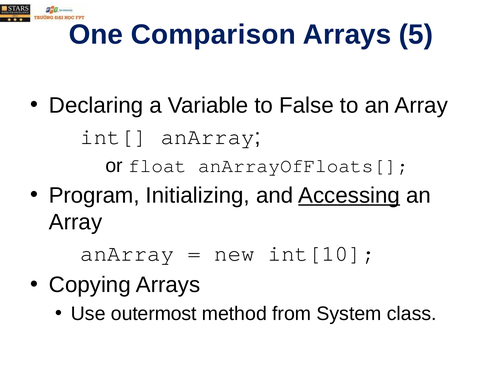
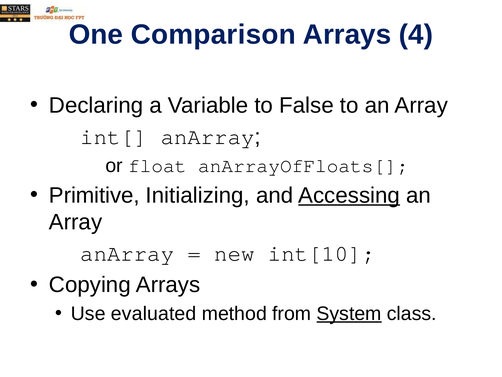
5: 5 -> 4
Program: Program -> Primitive
outermost: outermost -> evaluated
System underline: none -> present
